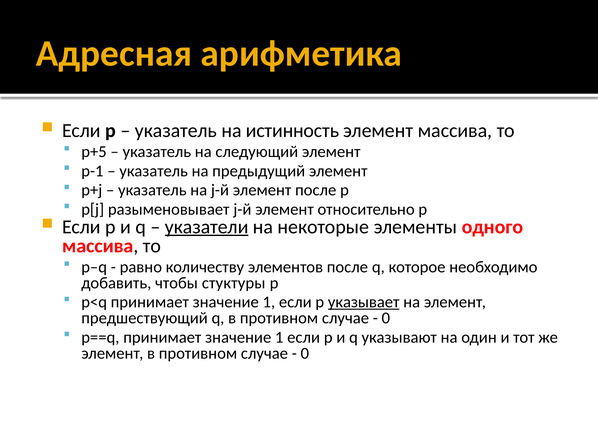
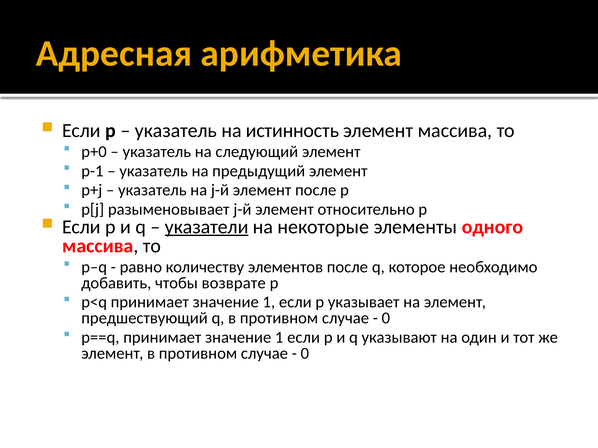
p+5: p+5 -> p+0
стуктуры: стуктуры -> возврате
указывает underline: present -> none
